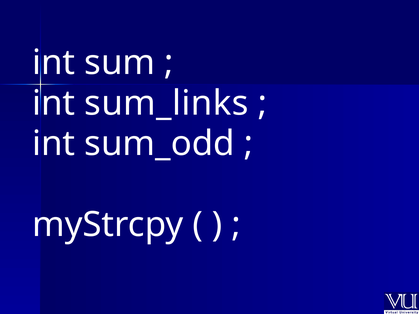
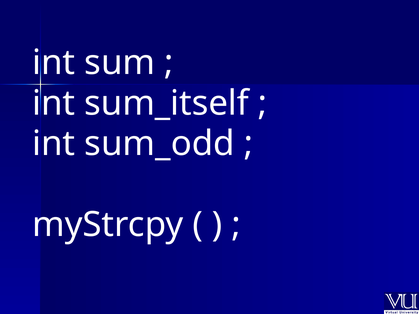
sum_links: sum_links -> sum_itself
